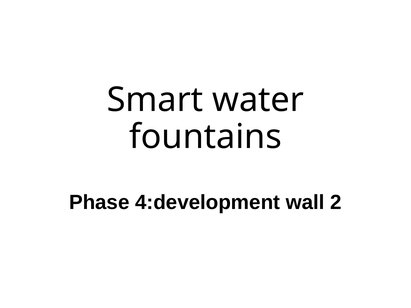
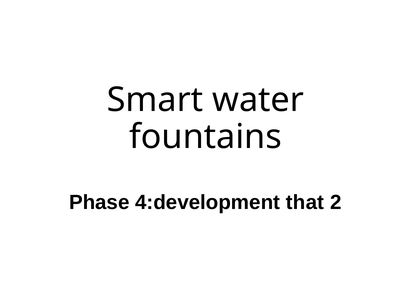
wall: wall -> that
